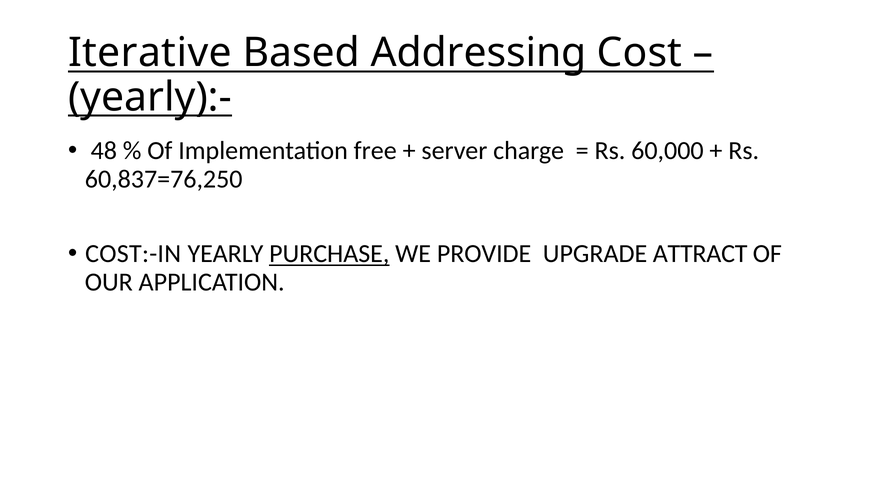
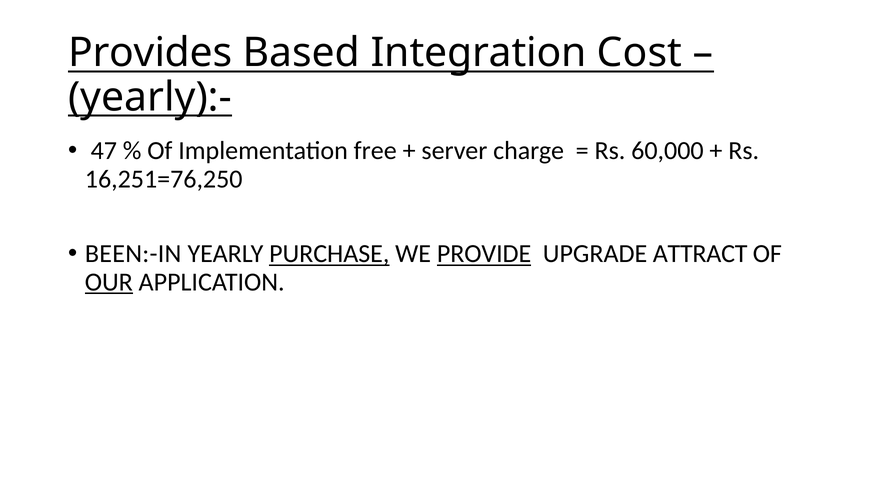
Iterative: Iterative -> Provides
Addressing: Addressing -> Integration
48: 48 -> 47
60,837=76,250: 60,837=76,250 -> 16,251=76,250
COST:-IN: COST:-IN -> BEEN:-IN
PROVIDE underline: none -> present
OUR underline: none -> present
